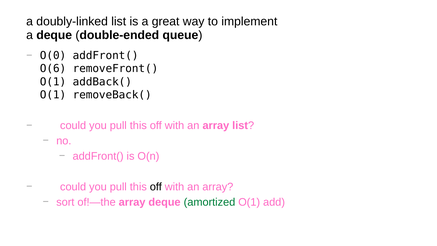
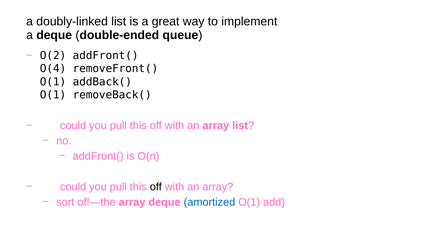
O(0: O(0 -> O(2
O(6: O(6 -> O(4
amortized colour: green -> blue
